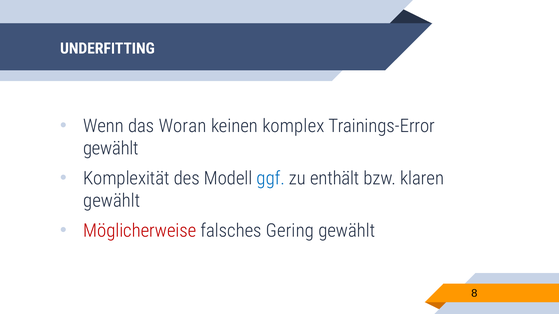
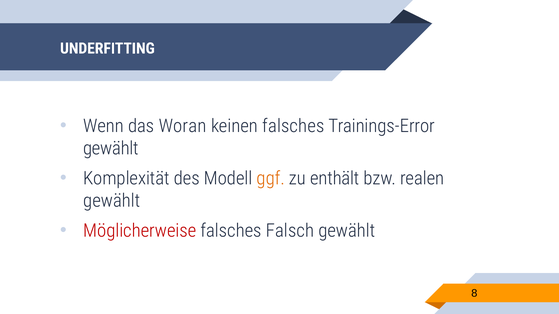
keinen komplex: komplex -> falsches
ggf colour: blue -> orange
klaren: klaren -> realen
Gering: Gering -> Falsch
